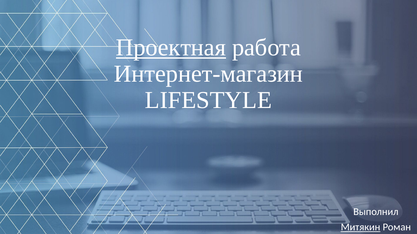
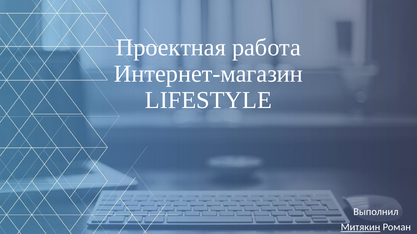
Проектная underline: present -> none
